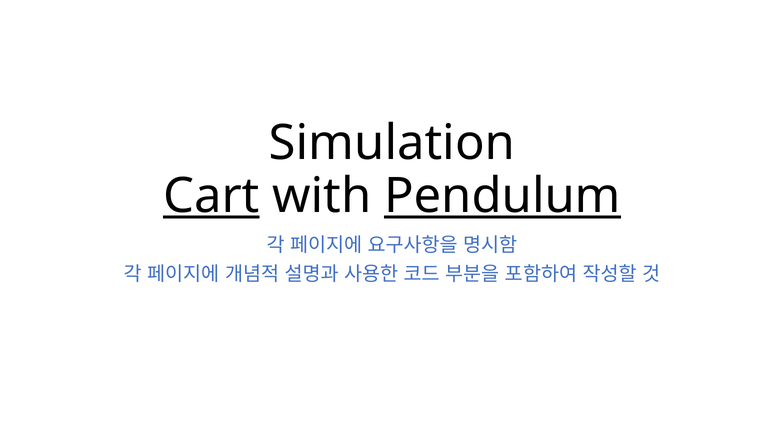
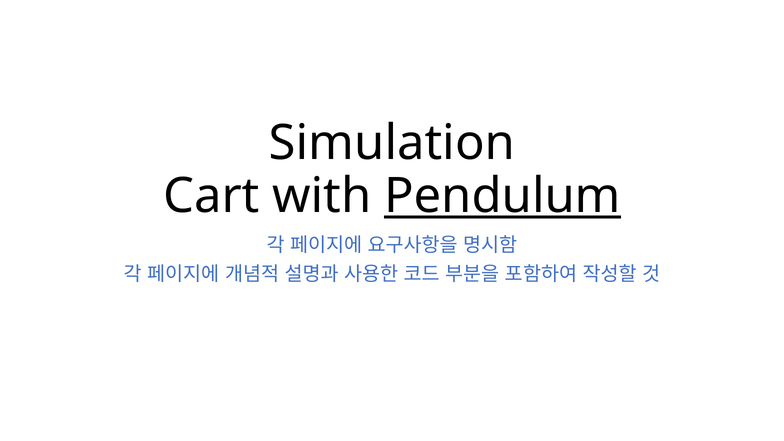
Cart underline: present -> none
